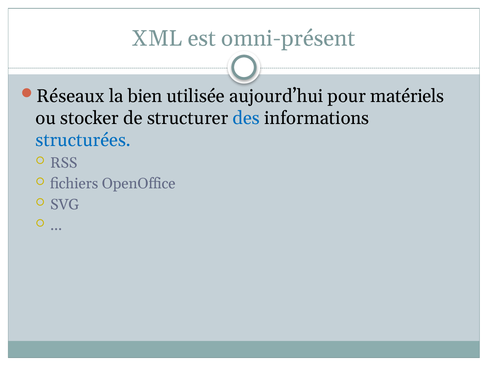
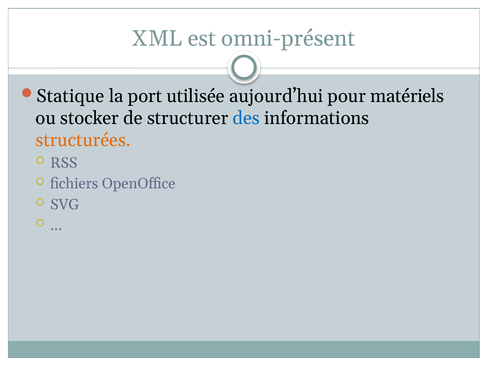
Réseaux: Réseaux -> Statique
bien: bien -> port
structurées colour: blue -> orange
